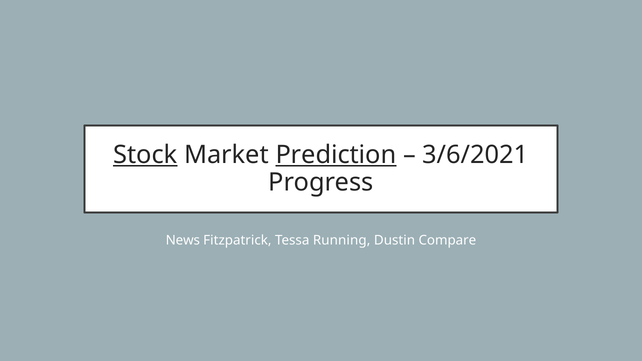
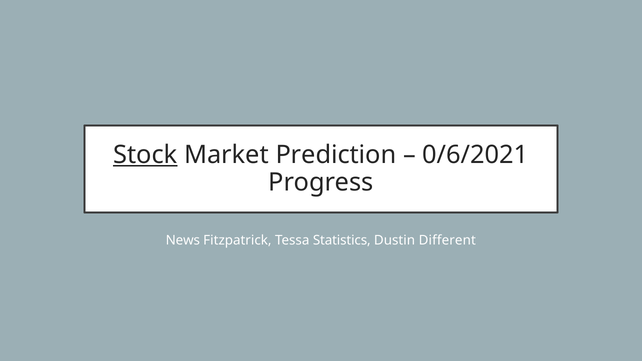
Prediction underline: present -> none
3/6/2021: 3/6/2021 -> 0/6/2021
Running: Running -> Statistics
Compare: Compare -> Different
